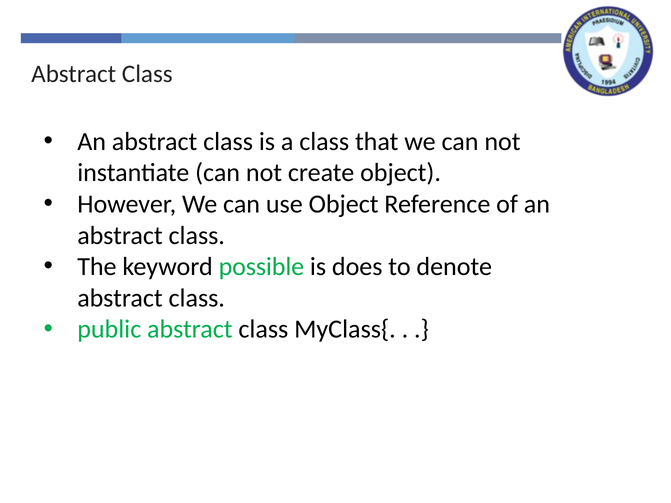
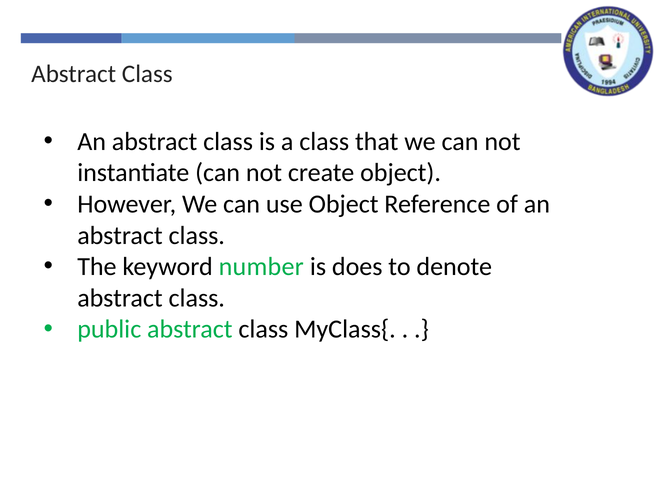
possible: possible -> number
